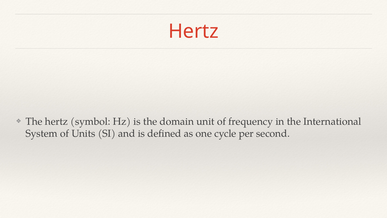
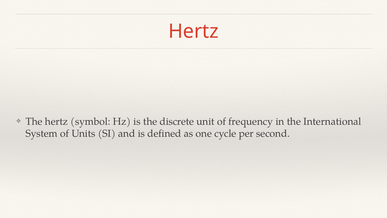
domain: domain -> discrete
